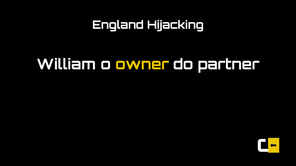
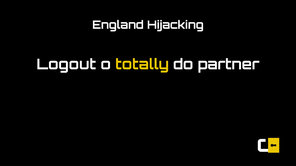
William: William -> Logout
owner: owner -> totally
